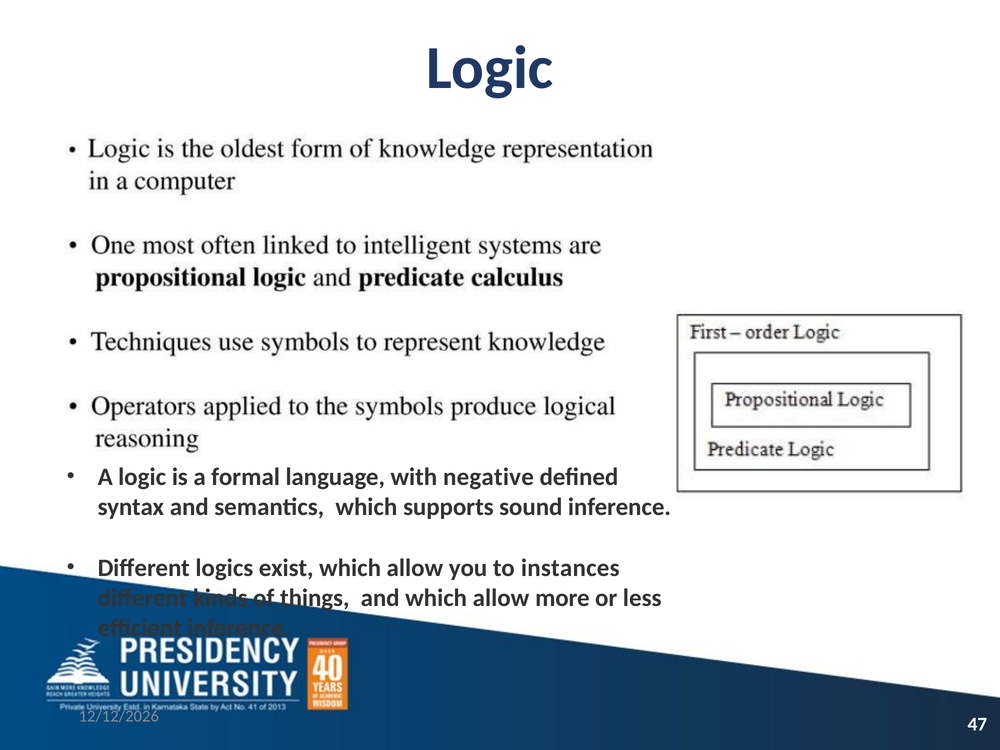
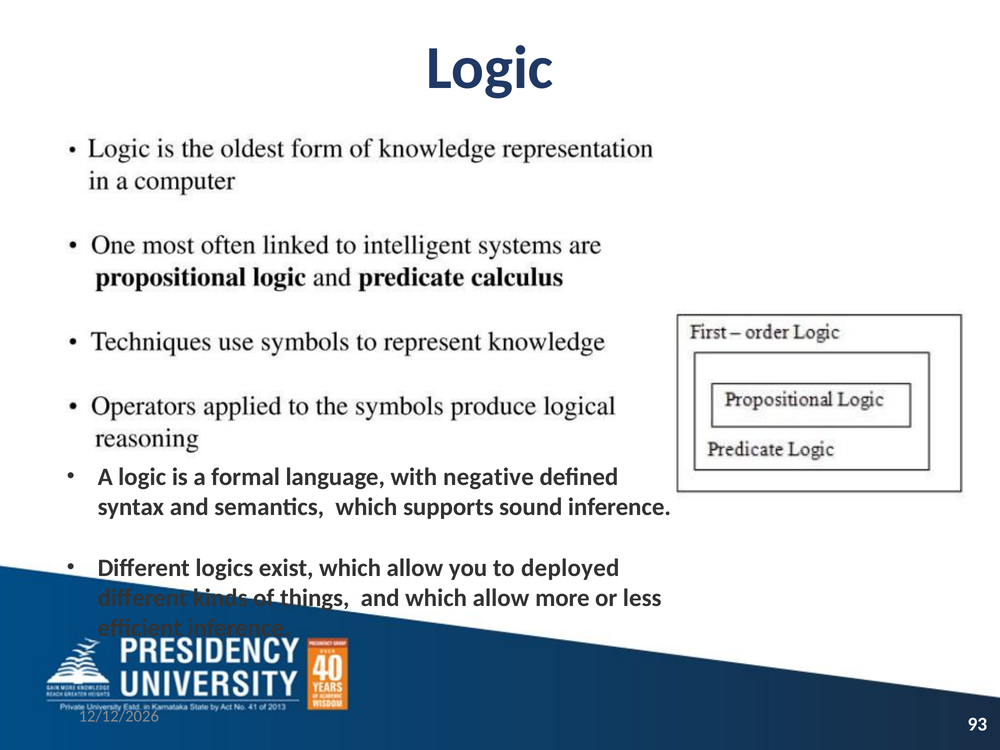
instances: instances -> deployed
47: 47 -> 93
